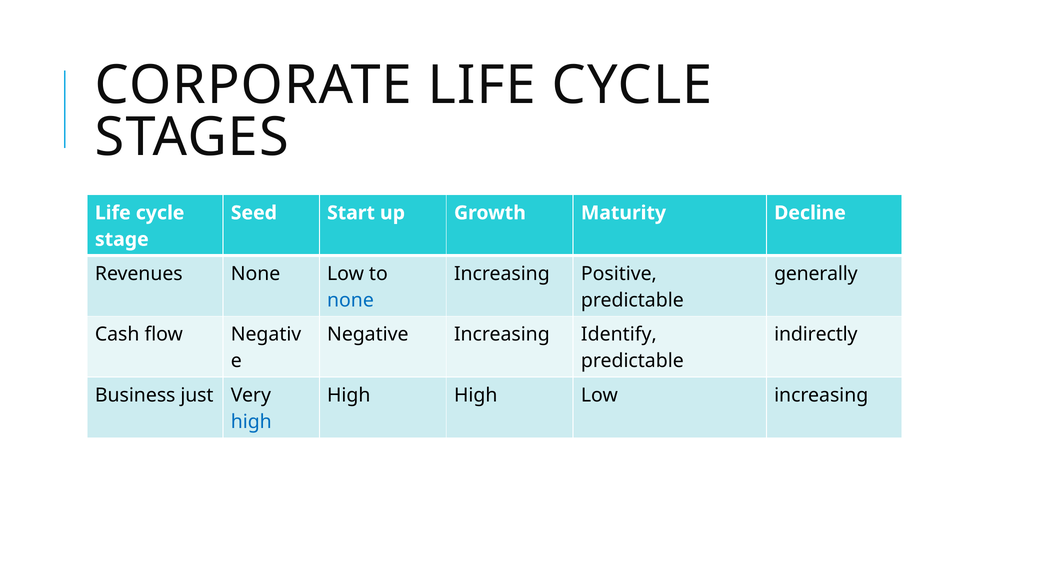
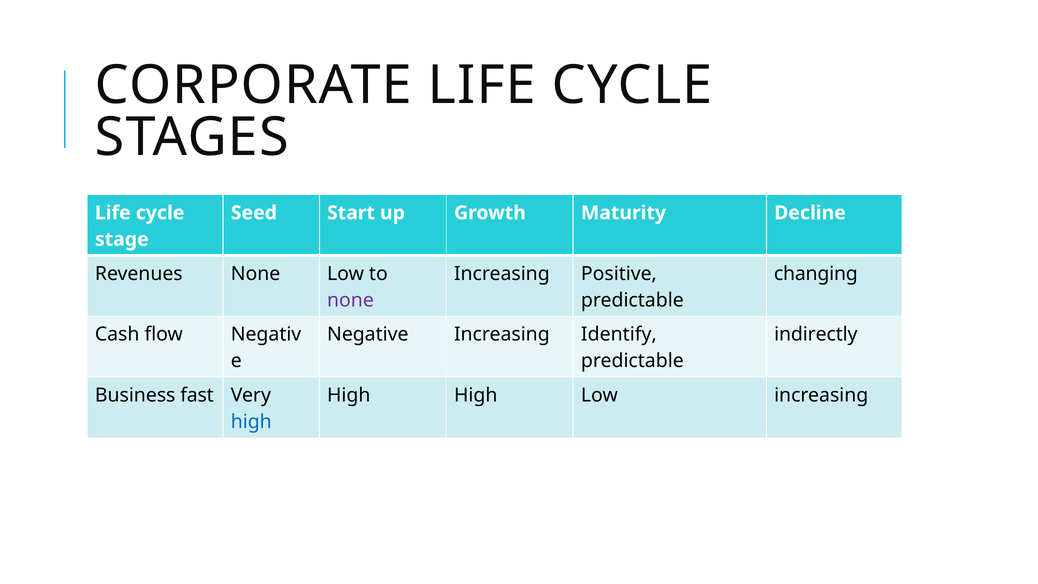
generally: generally -> changing
none at (350, 300) colour: blue -> purple
just: just -> fast
